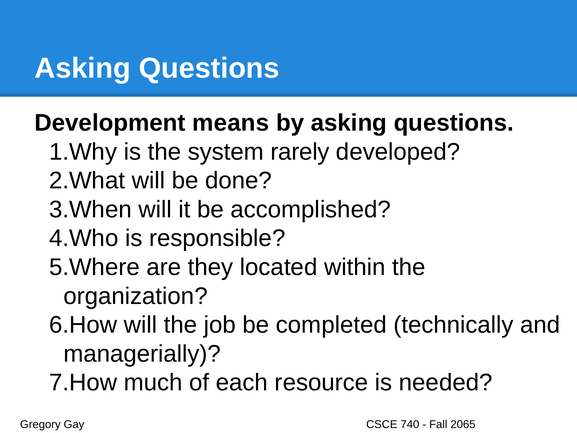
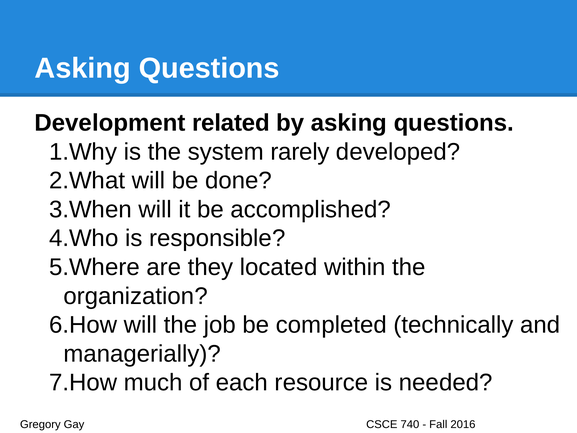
means: means -> related
2065: 2065 -> 2016
